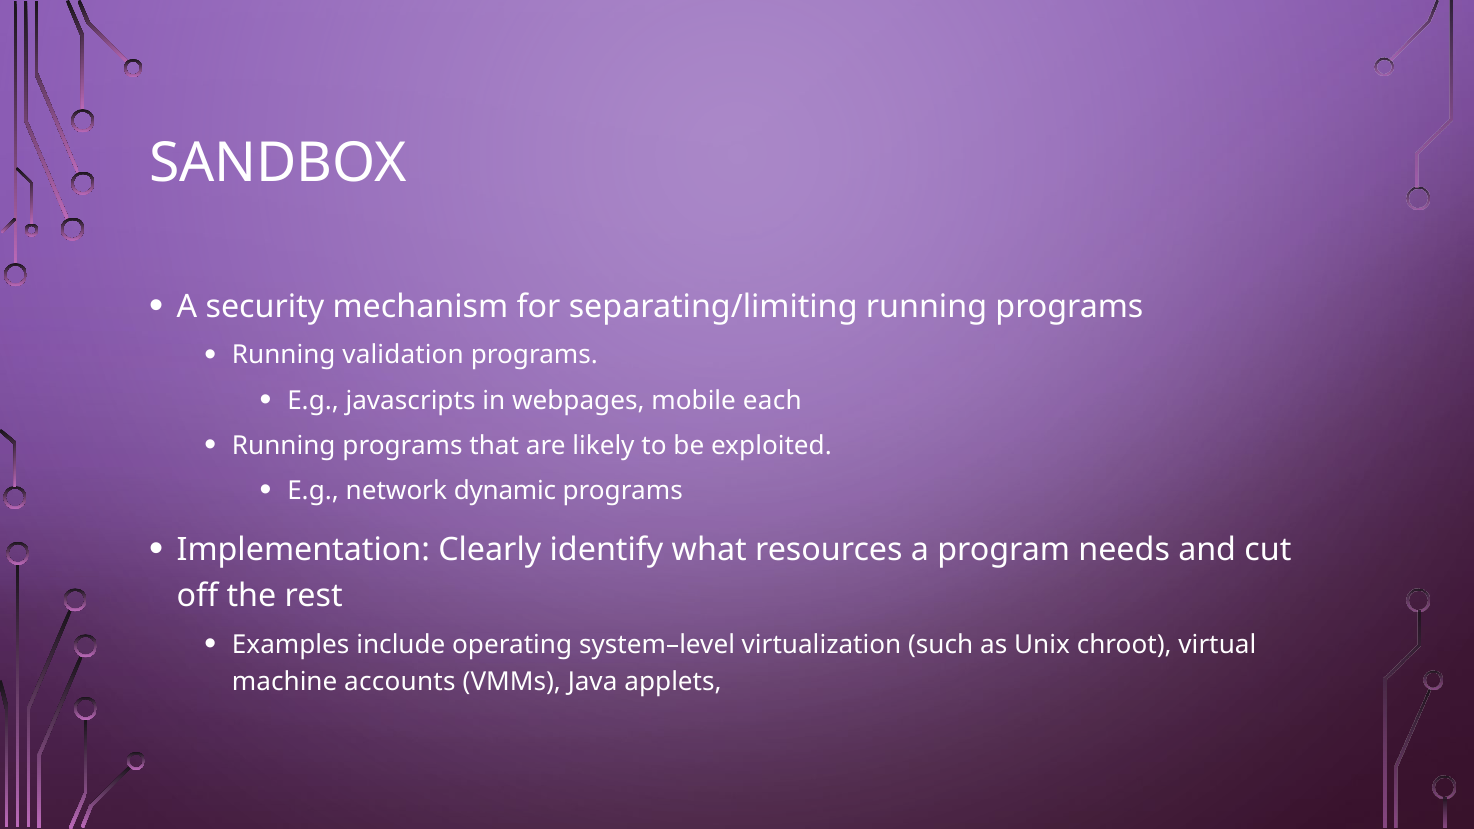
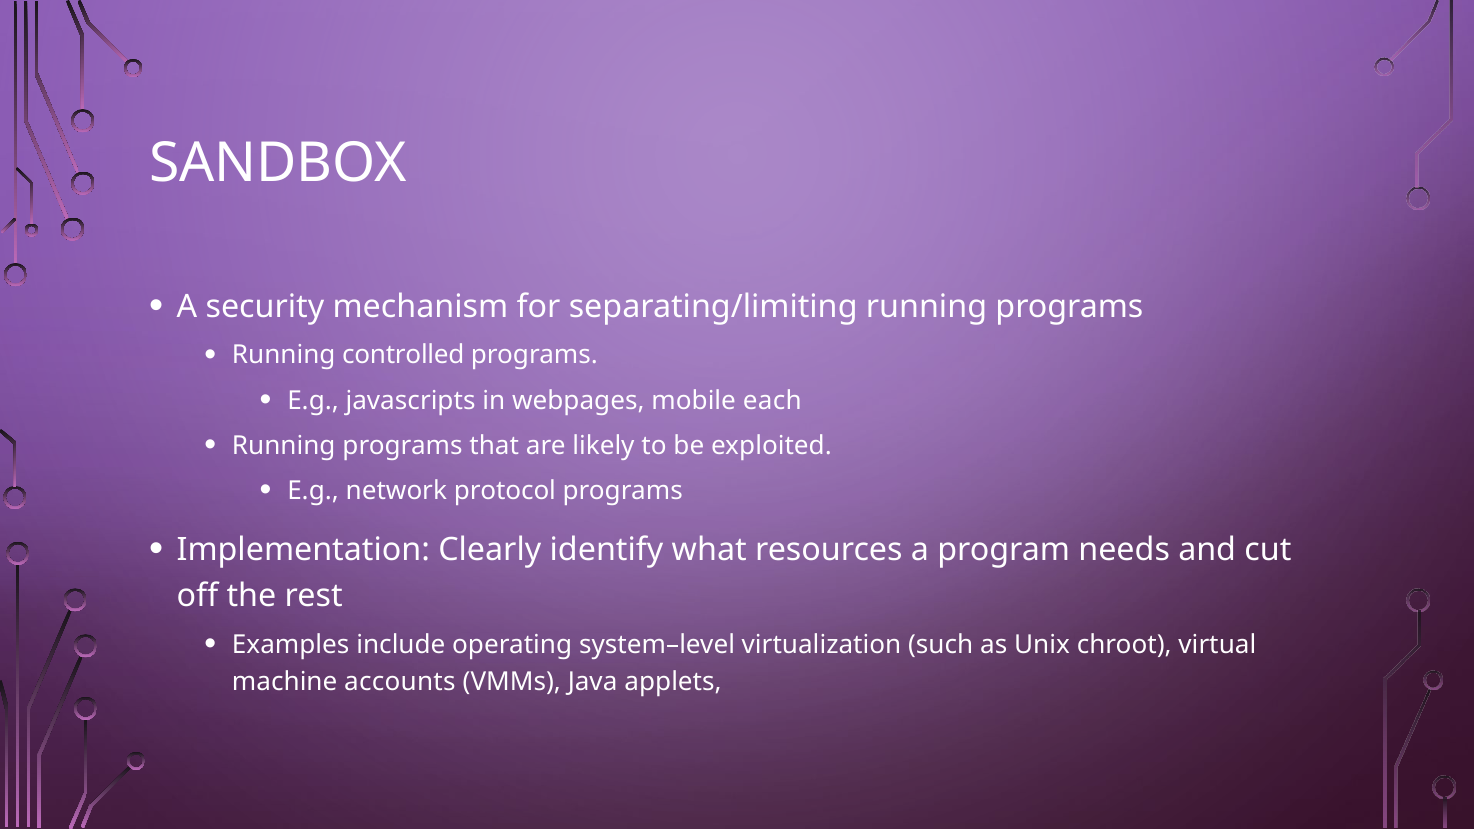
validation: validation -> controlled
dynamic: dynamic -> protocol
